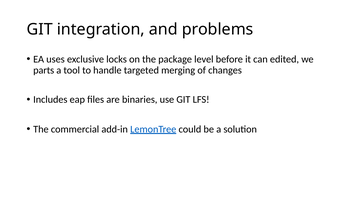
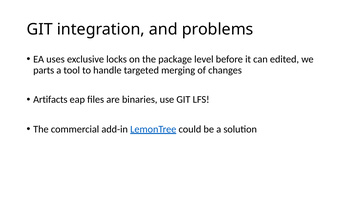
Includes: Includes -> Artifacts
